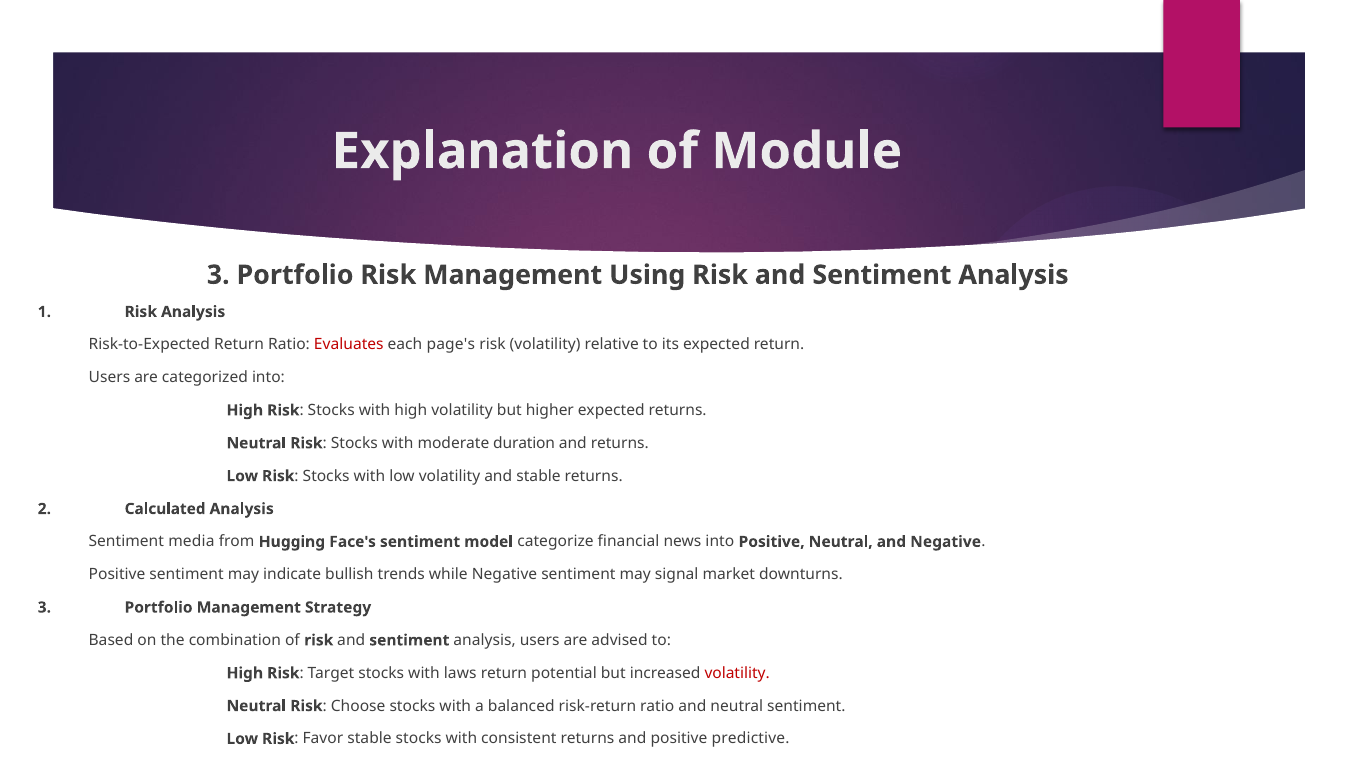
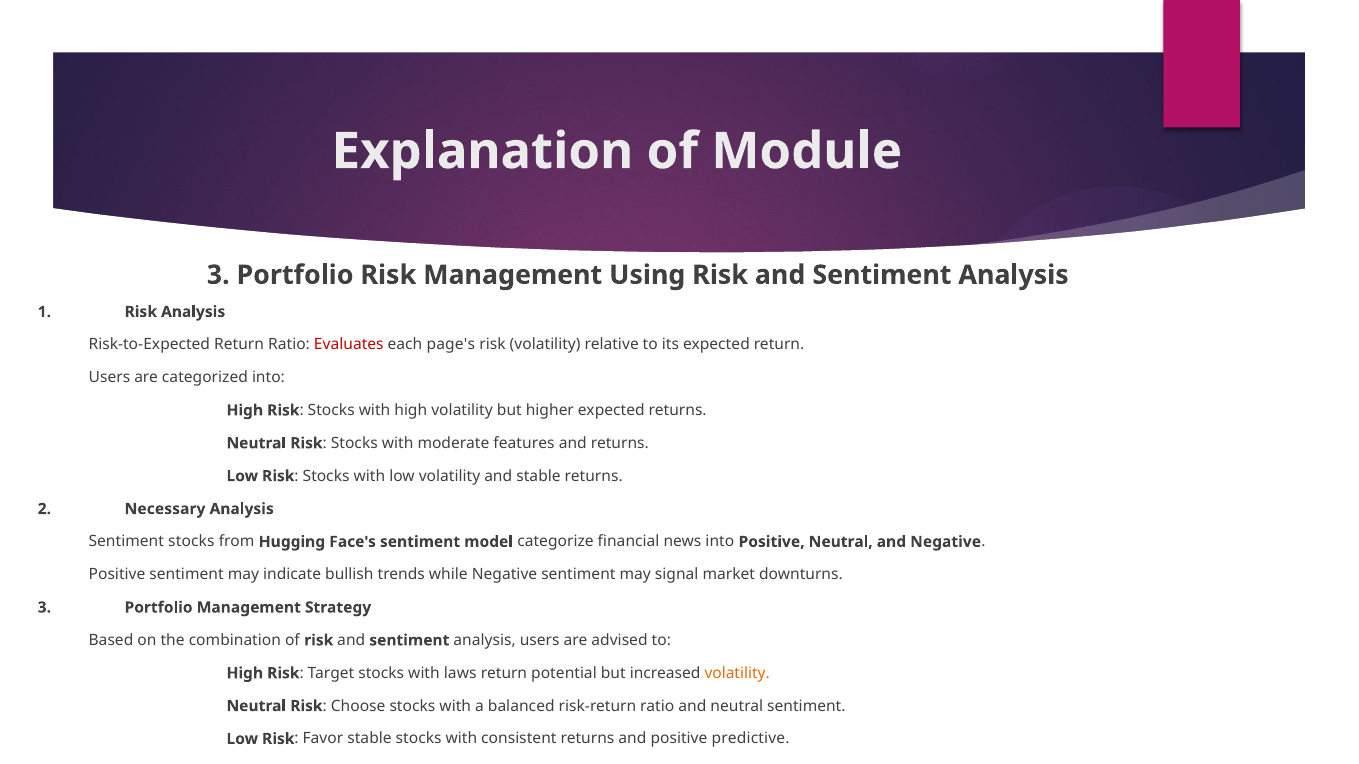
duration: duration -> features
Calculated: Calculated -> Necessary
Sentiment media: media -> stocks
volatility at (737, 673) colour: red -> orange
